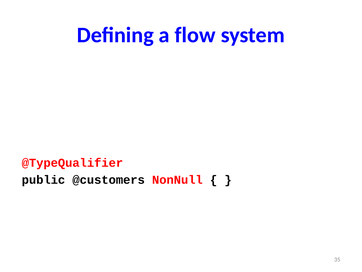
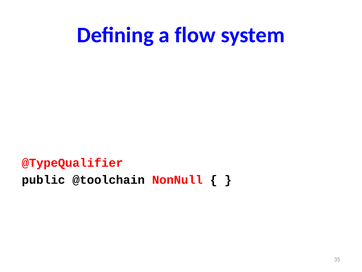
@customers: @customers -> @toolchain
